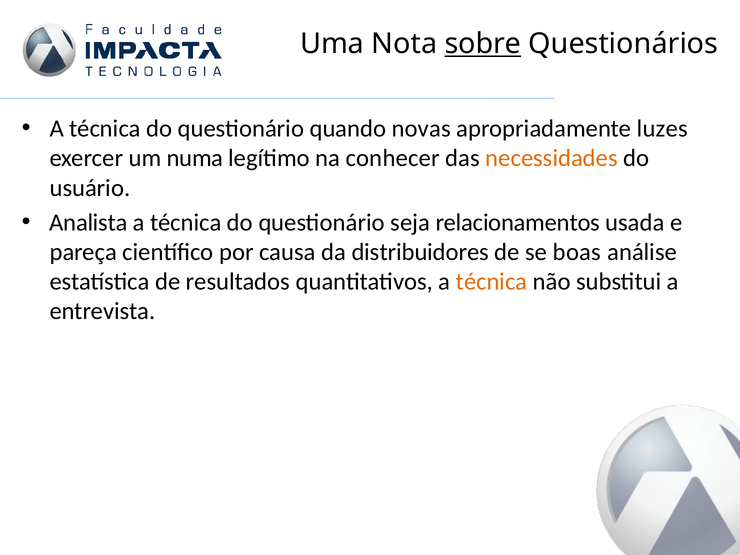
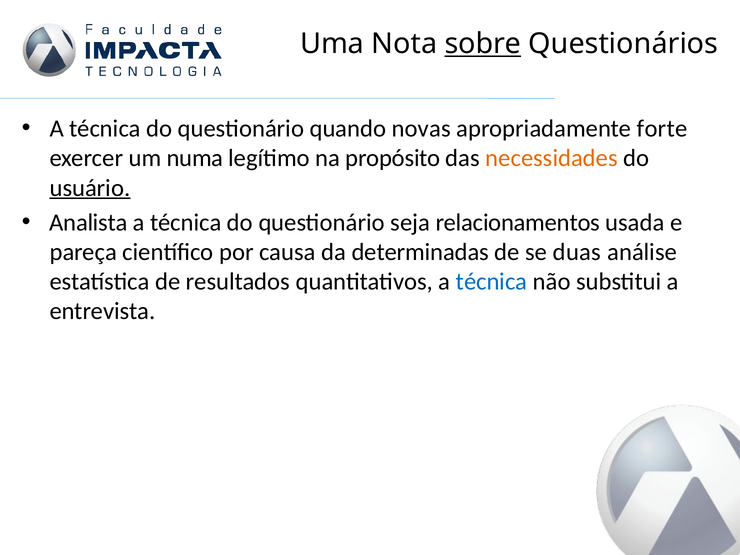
luzes: luzes -> forte
conhecer: conhecer -> propósito
usuário underline: none -> present
distribuidores: distribuidores -> determinadas
boas: boas -> duas
técnica at (492, 282) colour: orange -> blue
